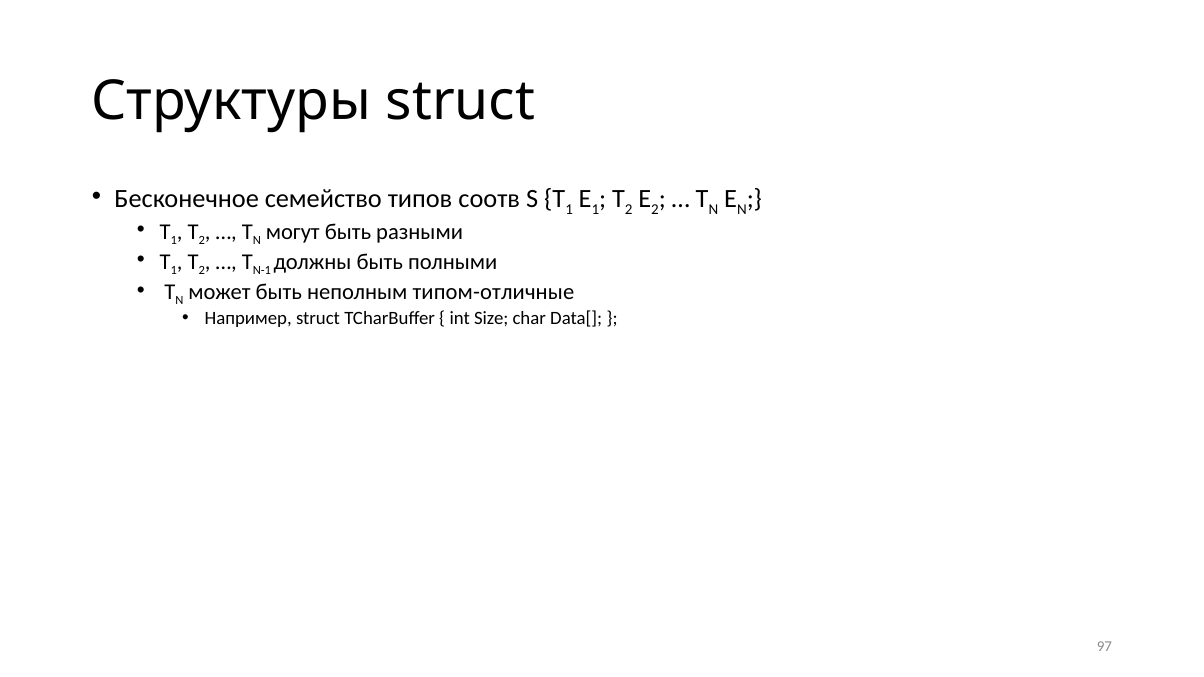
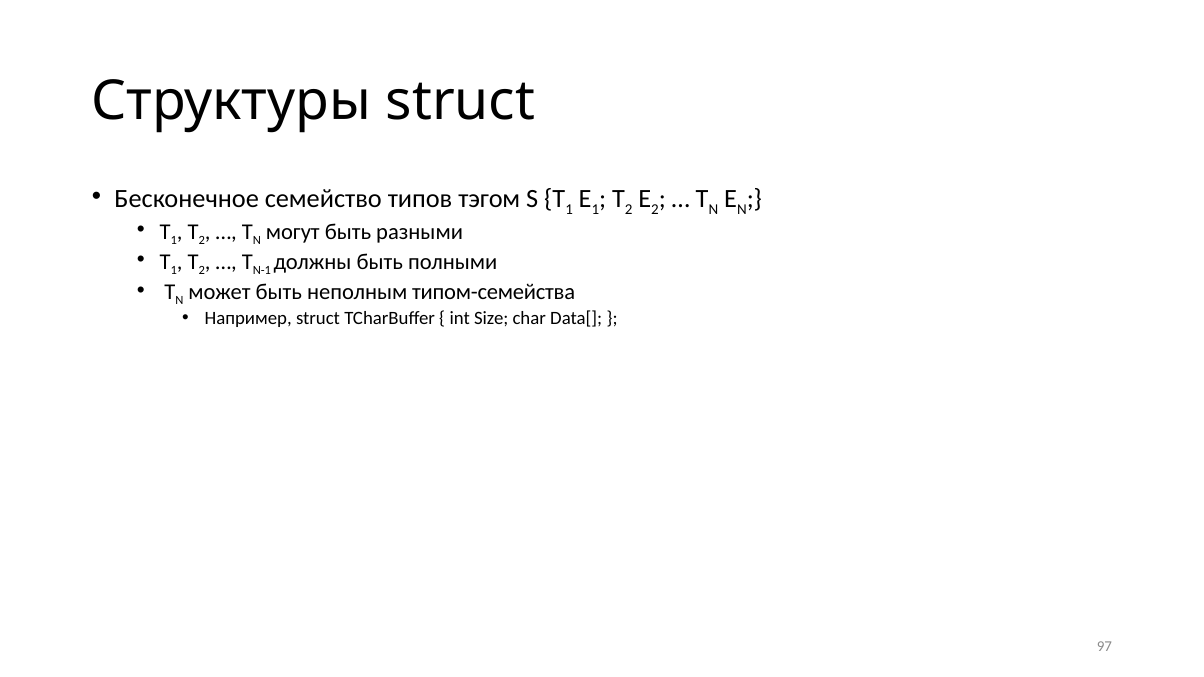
соотв: соотв -> тэгом
типом-отличные: типом-отличные -> типом-семейства
